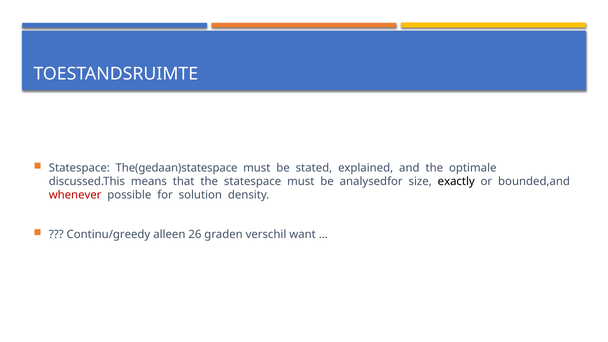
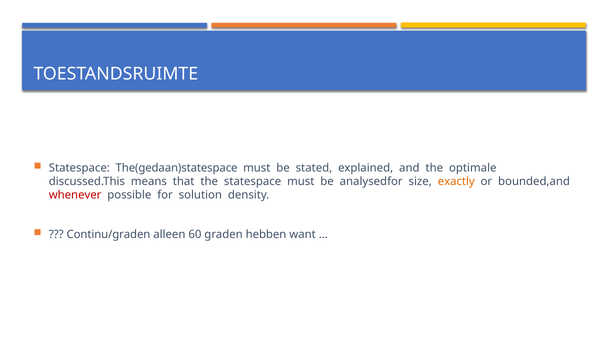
exactly colour: black -> orange
Continu/greedy: Continu/greedy -> Continu/graden
26: 26 -> 60
verschil: verschil -> hebben
